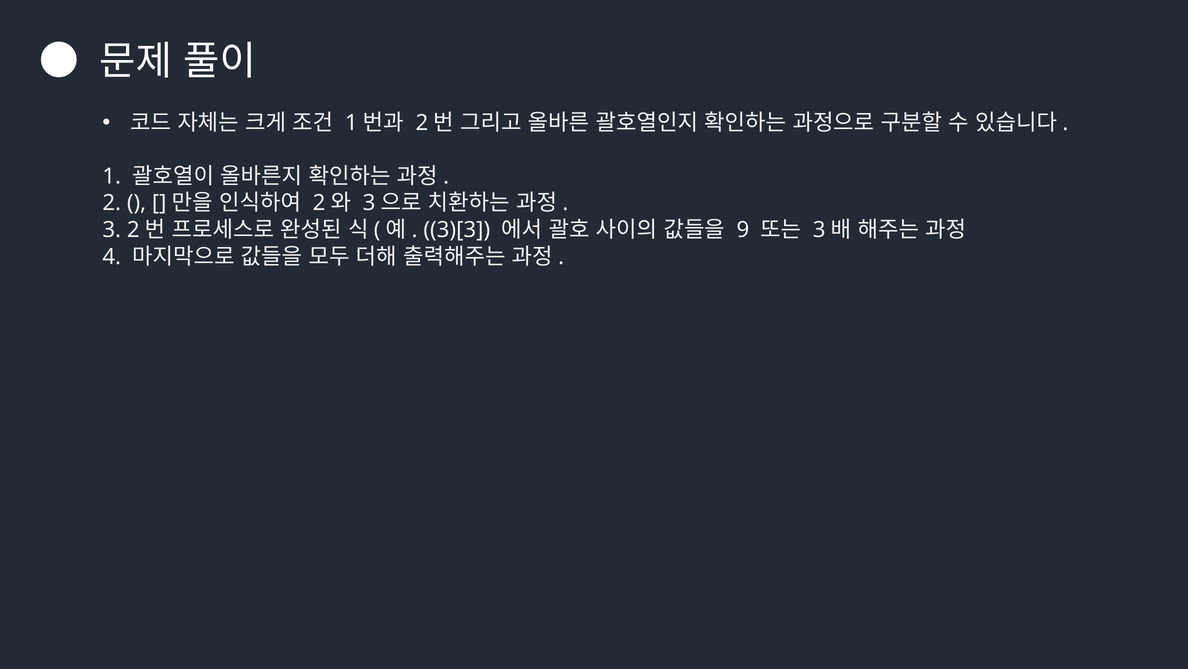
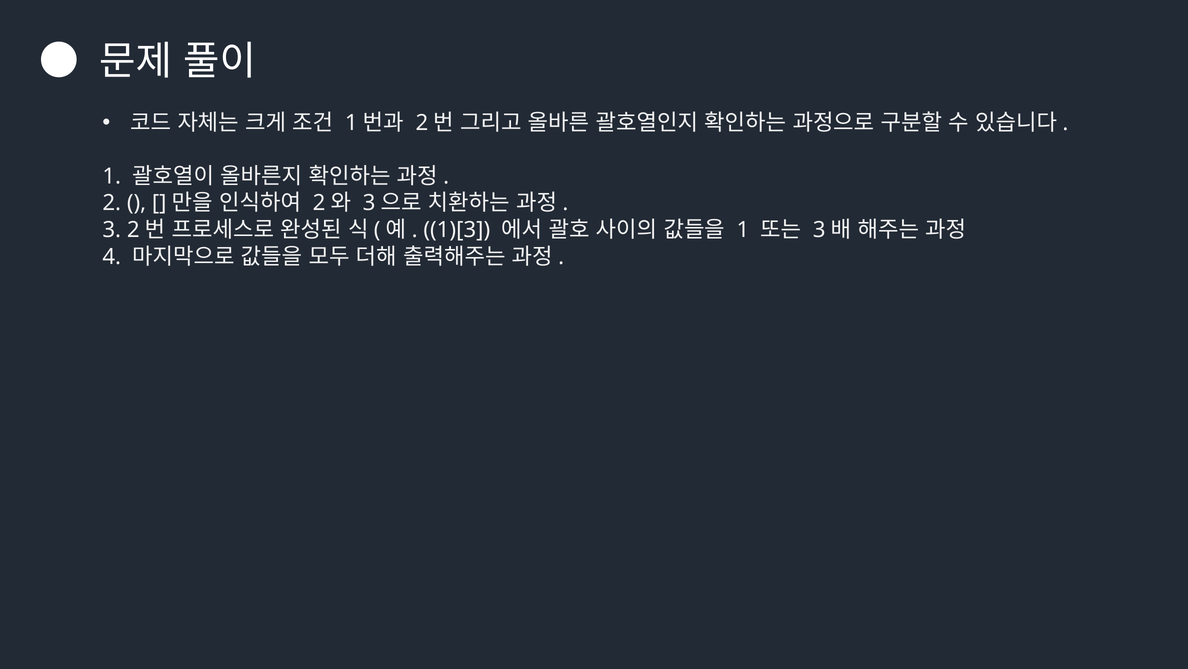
3)[3: 3)[3 -> 1)[3
9 at (743, 230): 9 -> 1
